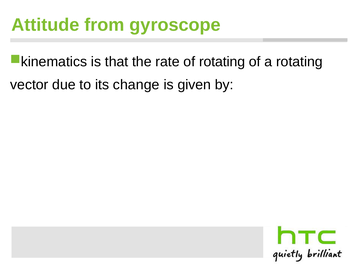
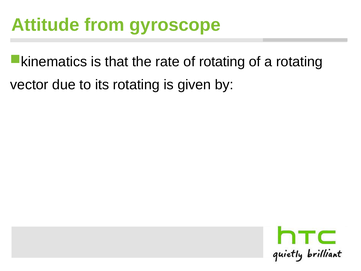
its change: change -> rotating
